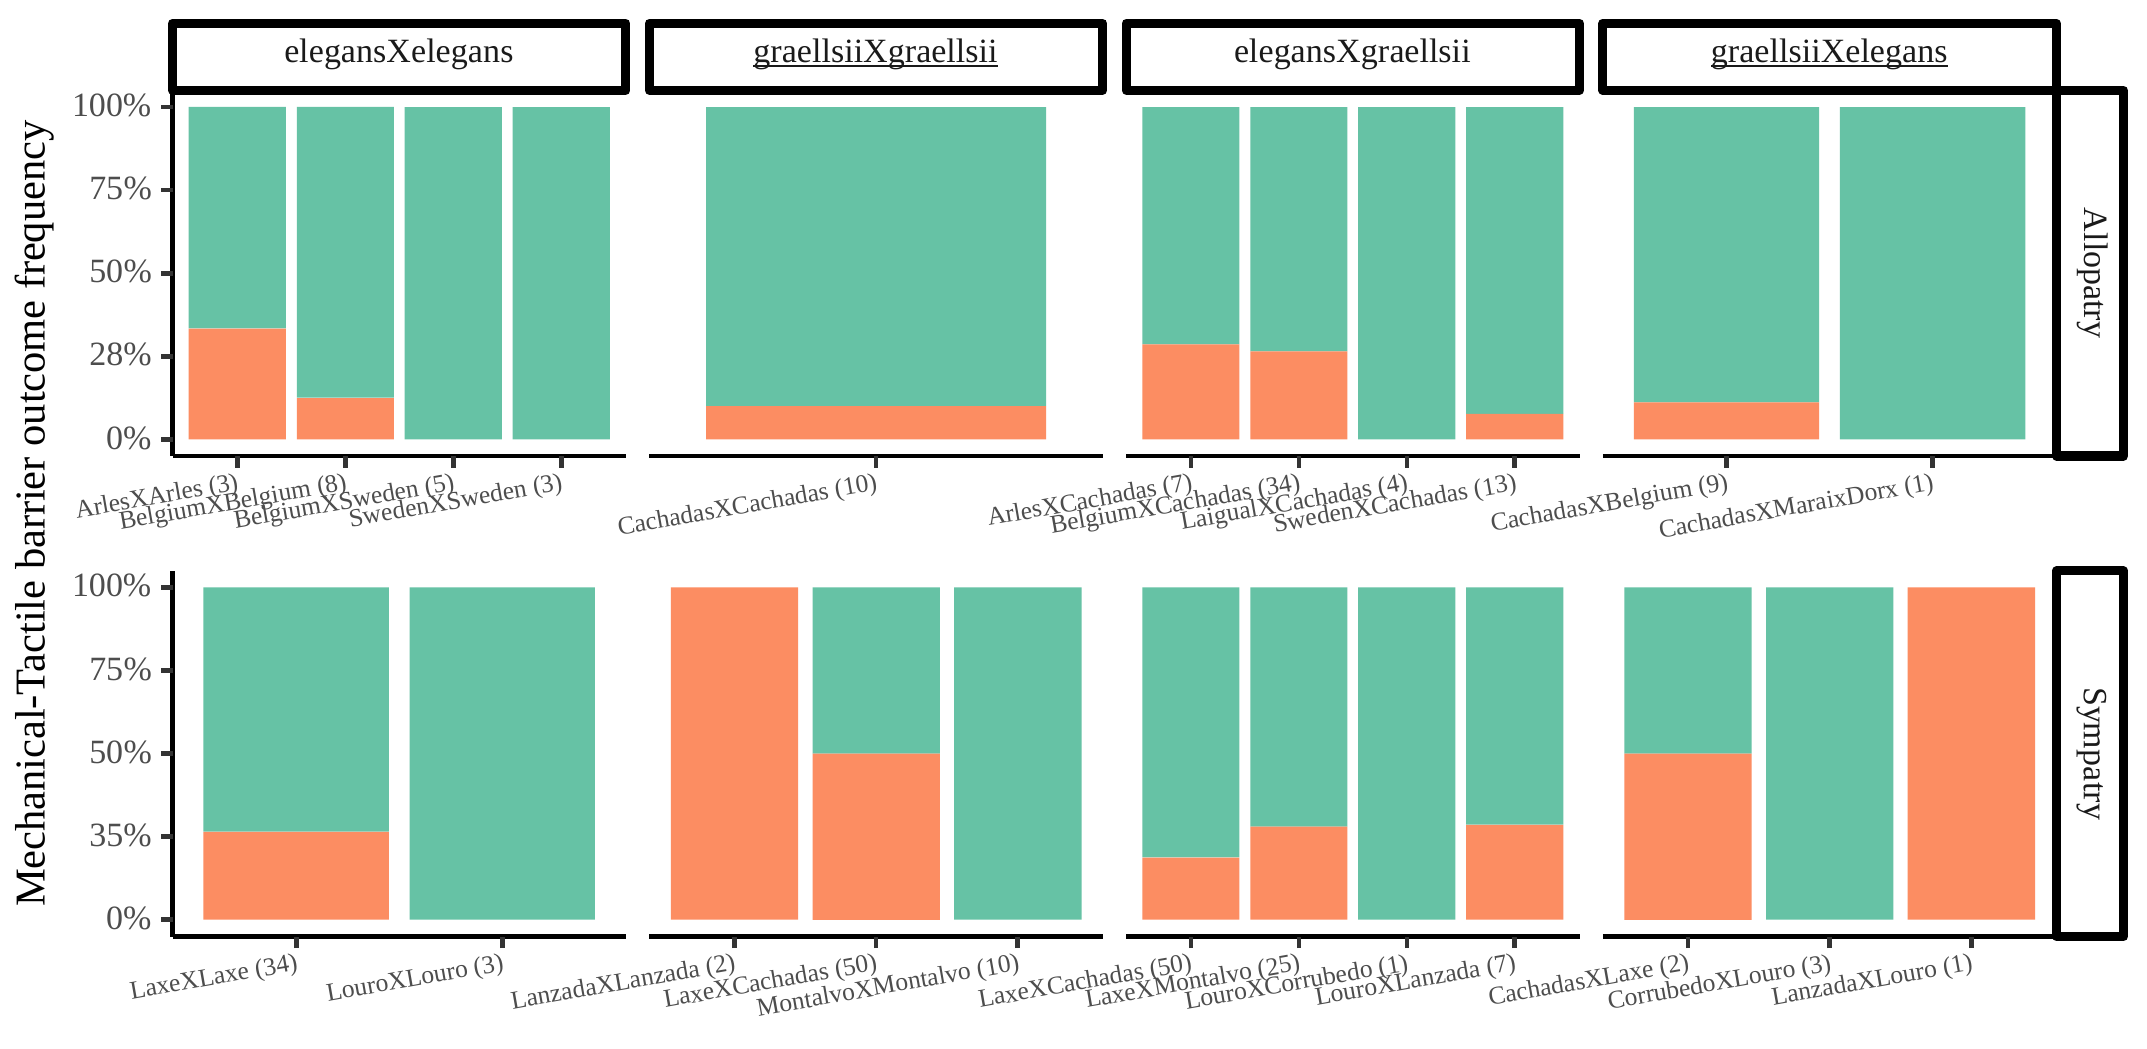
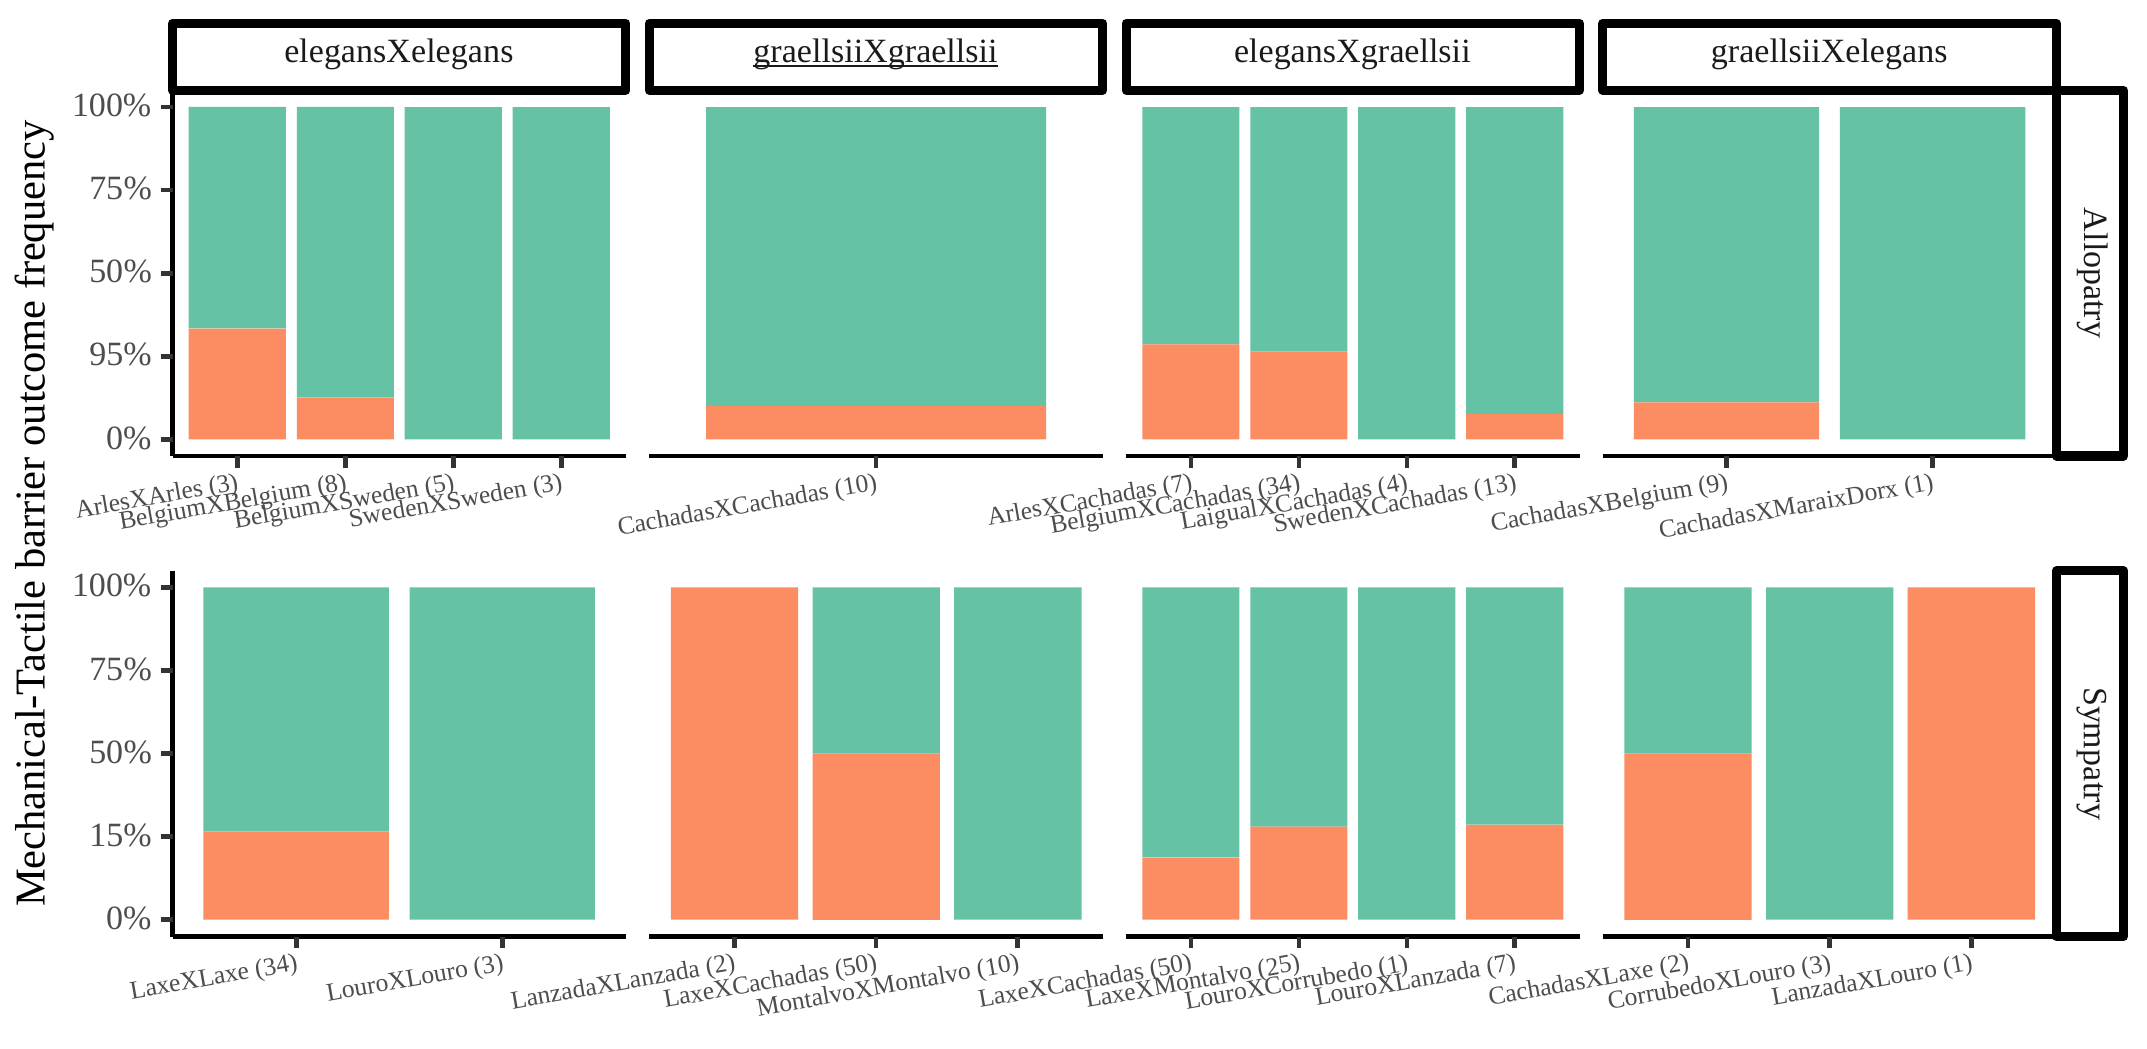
graellsiiXelegans underline: present -> none
28%: 28% -> 95%
35%: 35% -> 15%
